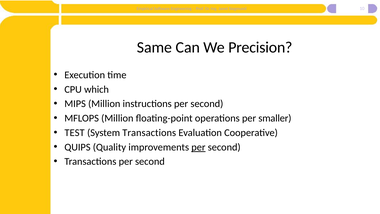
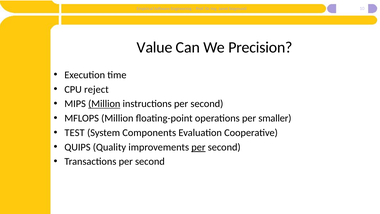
Same: Same -> Value
which: which -> reject
Million at (104, 104) underline: none -> present
System Transactions: Transactions -> Components
